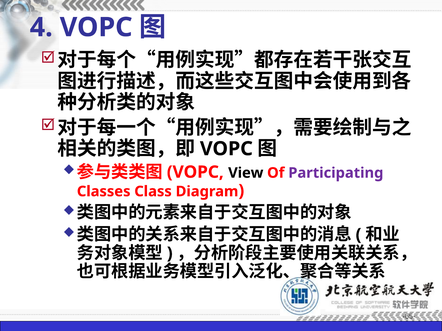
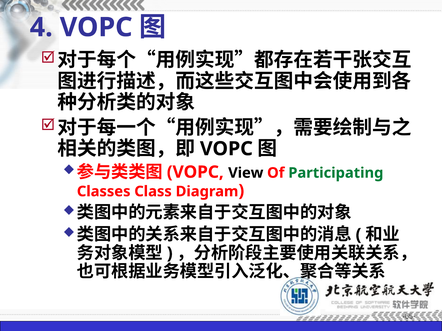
Participating colour: purple -> green
